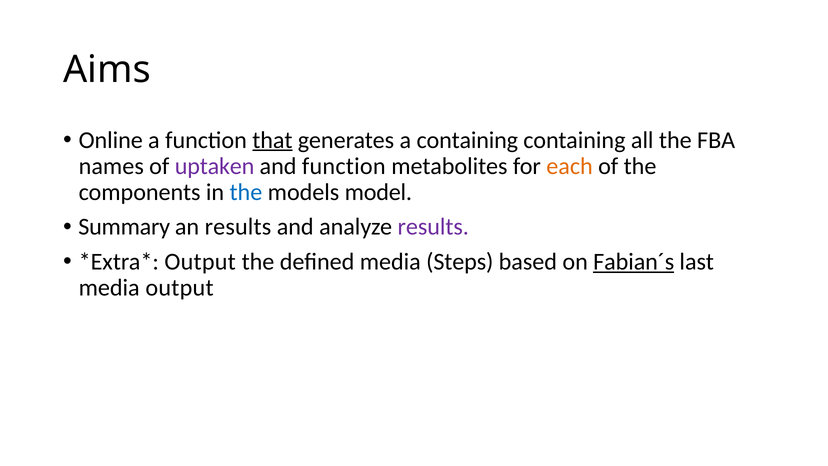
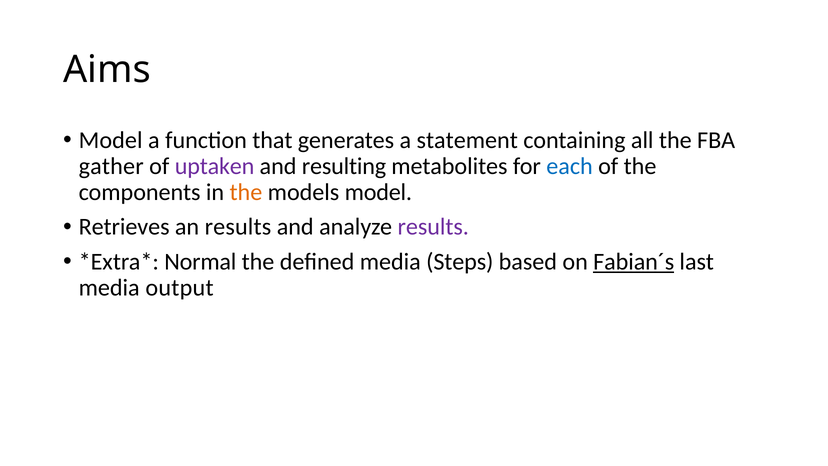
Online at (111, 140): Online -> Model
that underline: present -> none
a containing: containing -> statement
names: names -> gather
and function: function -> resulting
each colour: orange -> blue
the at (246, 192) colour: blue -> orange
Summary: Summary -> Retrieves
Output at (200, 262): Output -> Normal
